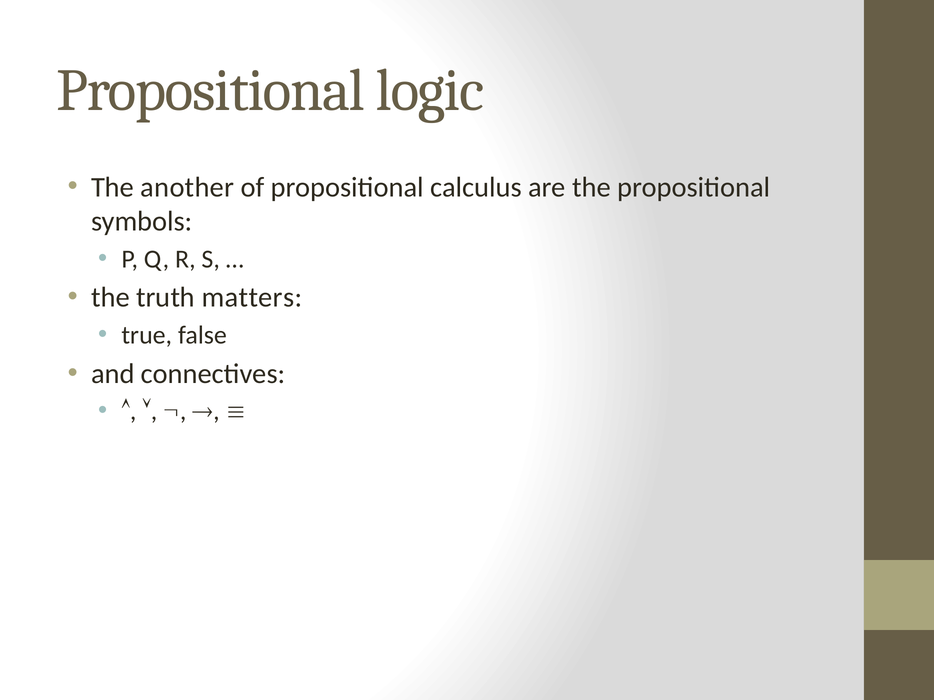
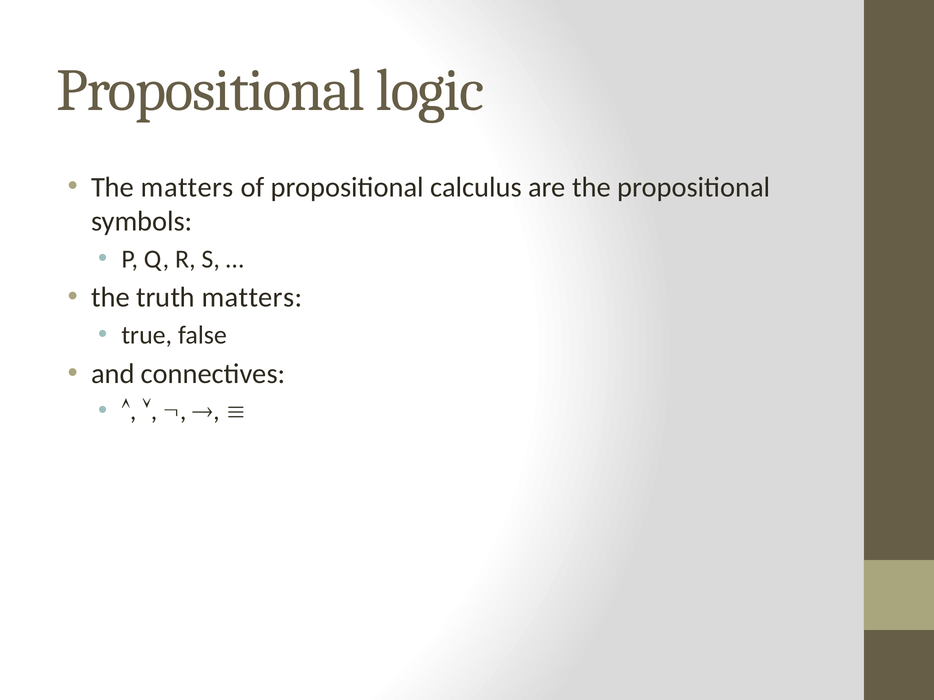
The another: another -> matters
